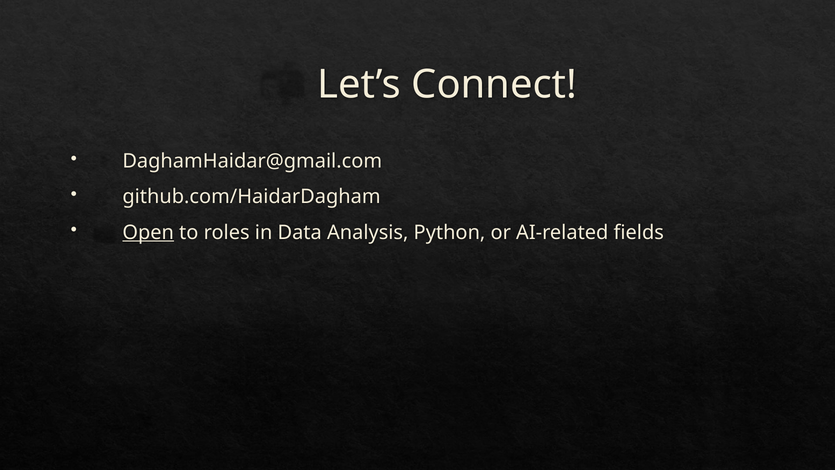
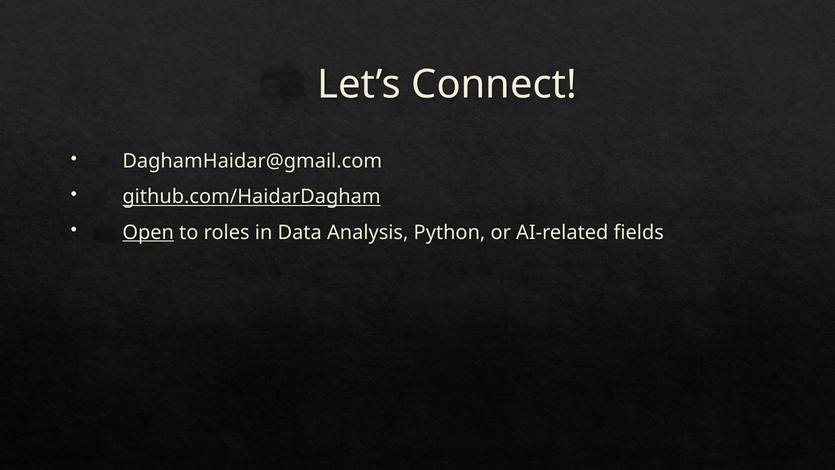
github.com/HaidarDagham underline: none -> present
